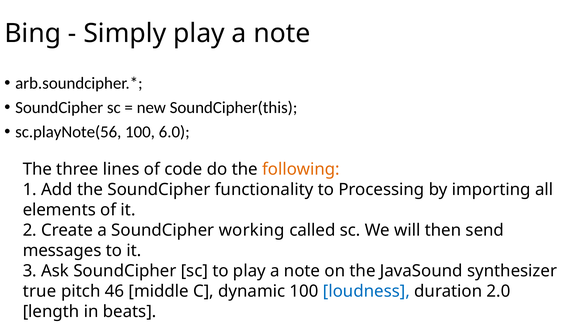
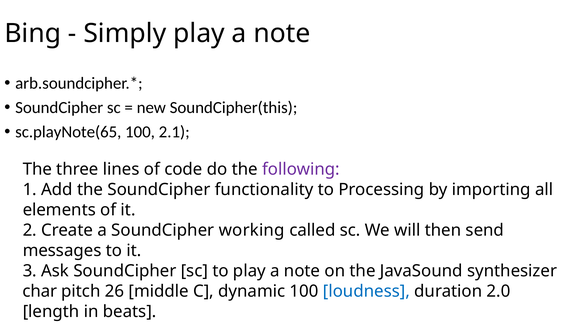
sc.playNote(56: sc.playNote(56 -> sc.playNote(65
6.0: 6.0 -> 2.1
following colour: orange -> purple
true: true -> char
46: 46 -> 26
